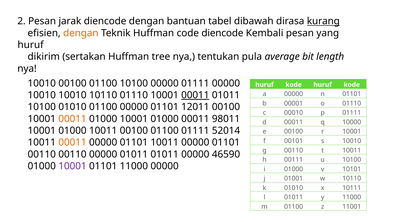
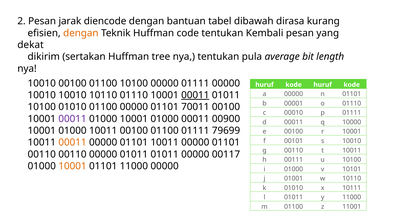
kurang underline: present -> none
code diencode: diencode -> tentukan
huruf at (31, 45): huruf -> dekat
12011: 12011 -> 70011
00011 at (72, 119) colour: orange -> purple
98011: 98011 -> 00900
52014: 52014 -> 79699
46590: 46590 -> 00117
10001 at (72, 166) colour: purple -> orange
